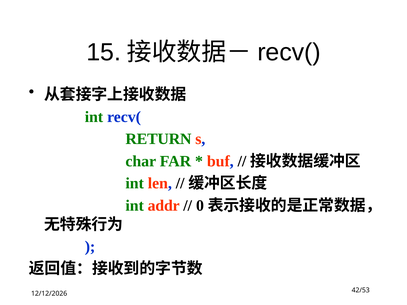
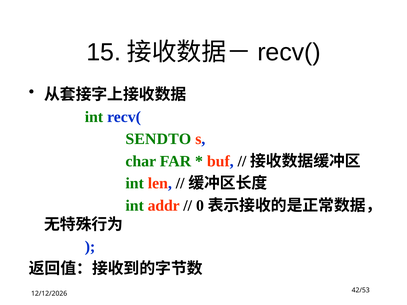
RETURN: RETURN -> SENDTO
